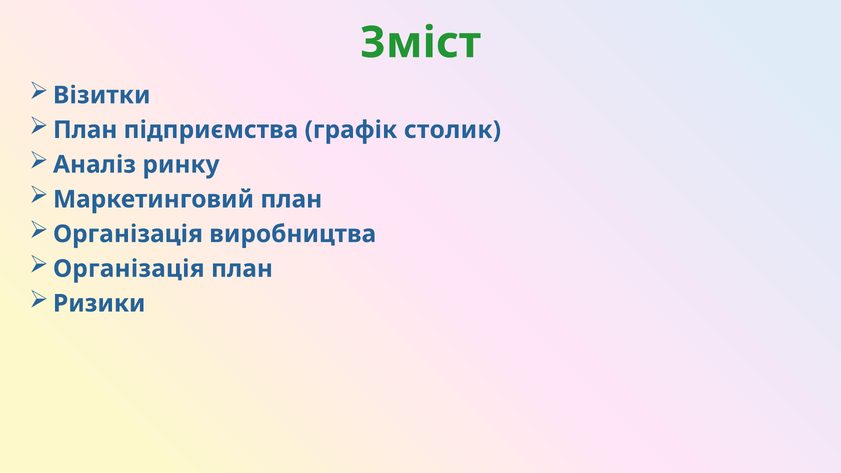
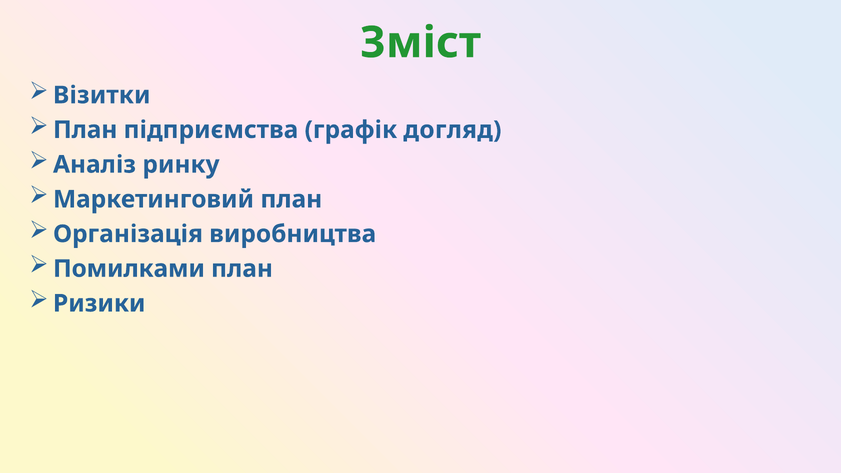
столик: столик -> догляд
Організація at (129, 269): Організація -> Помилками
